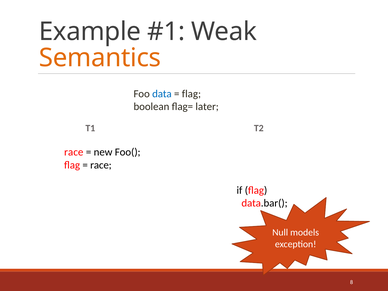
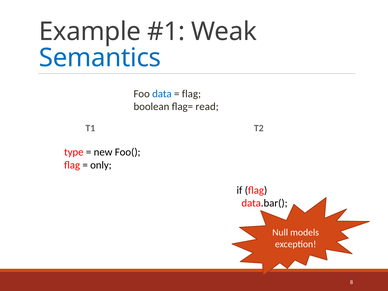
Semantics colour: orange -> blue
later: later -> read
race at (74, 152): race -> type
race at (101, 165): race -> only
